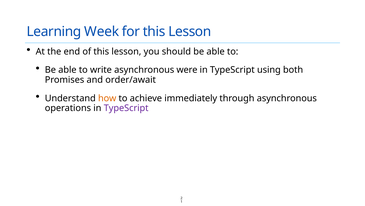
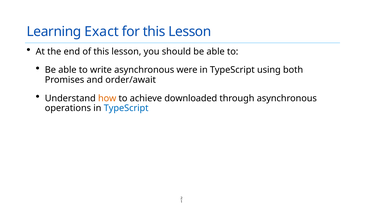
Week: Week -> Exact
immediately: immediately -> downloaded
TypeScript at (126, 108) colour: purple -> blue
